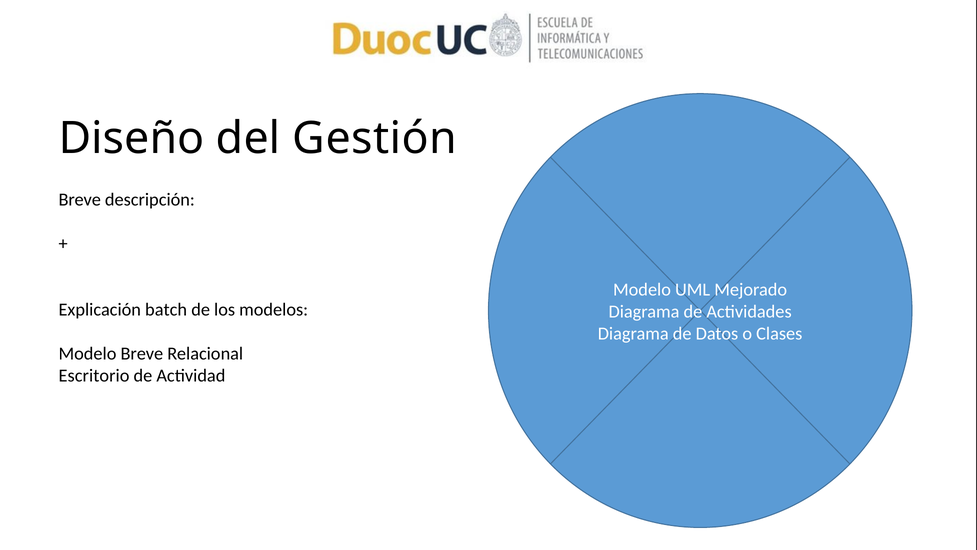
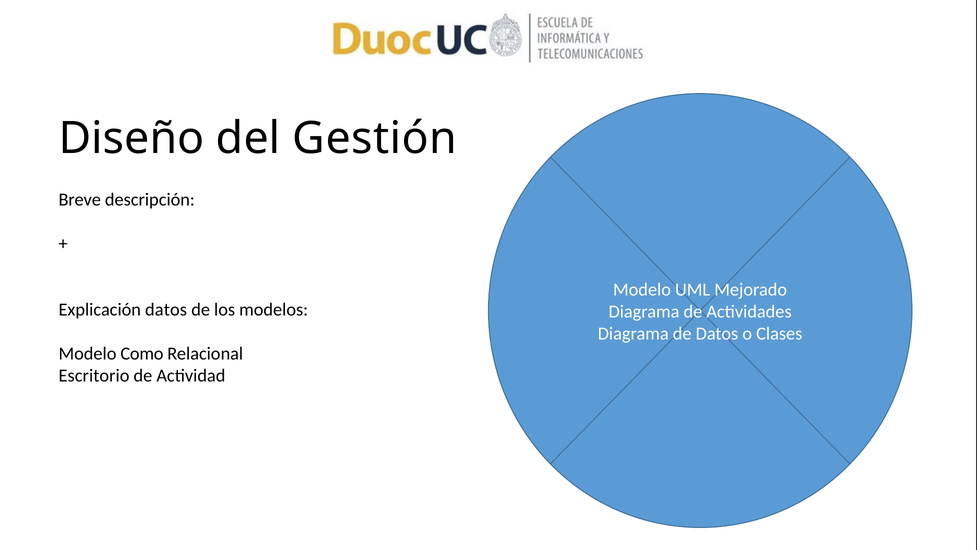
Explicación batch: batch -> datos
Modelo Breve: Breve -> Como
